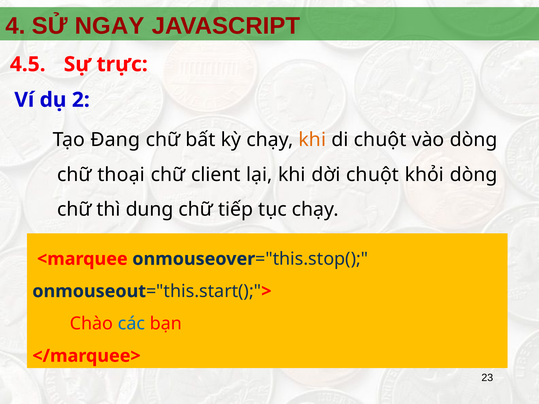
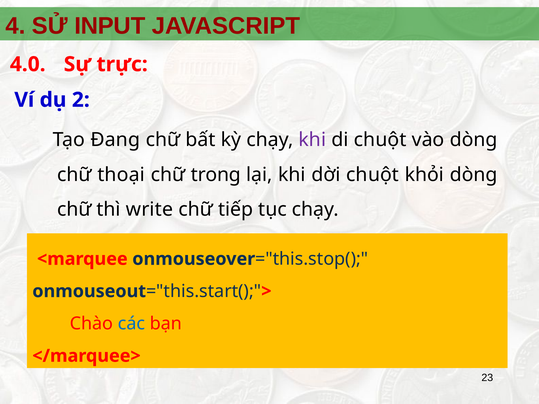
NGAY: NGAY -> INPUT
4.5: 4.5 -> 4.0
khi at (312, 140) colour: orange -> purple
client: client -> trong
dụng: dụng -> write
